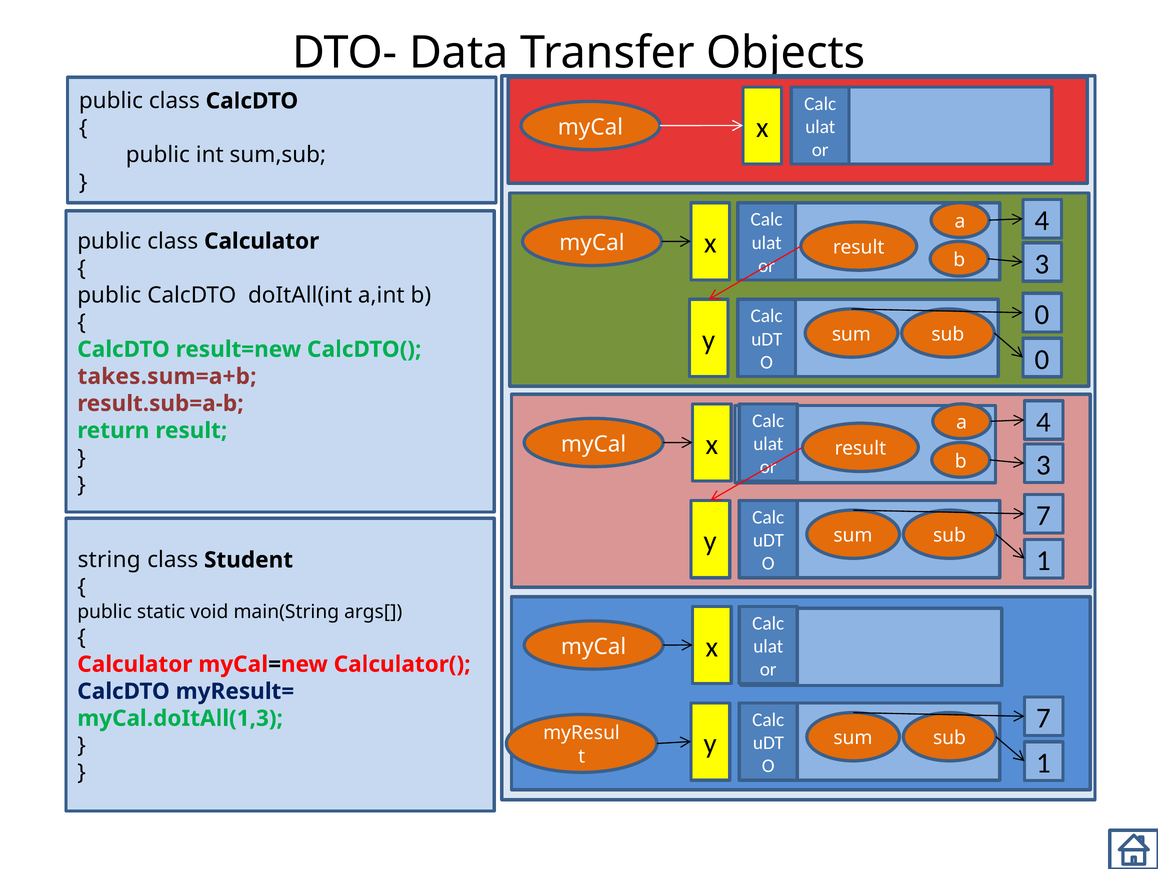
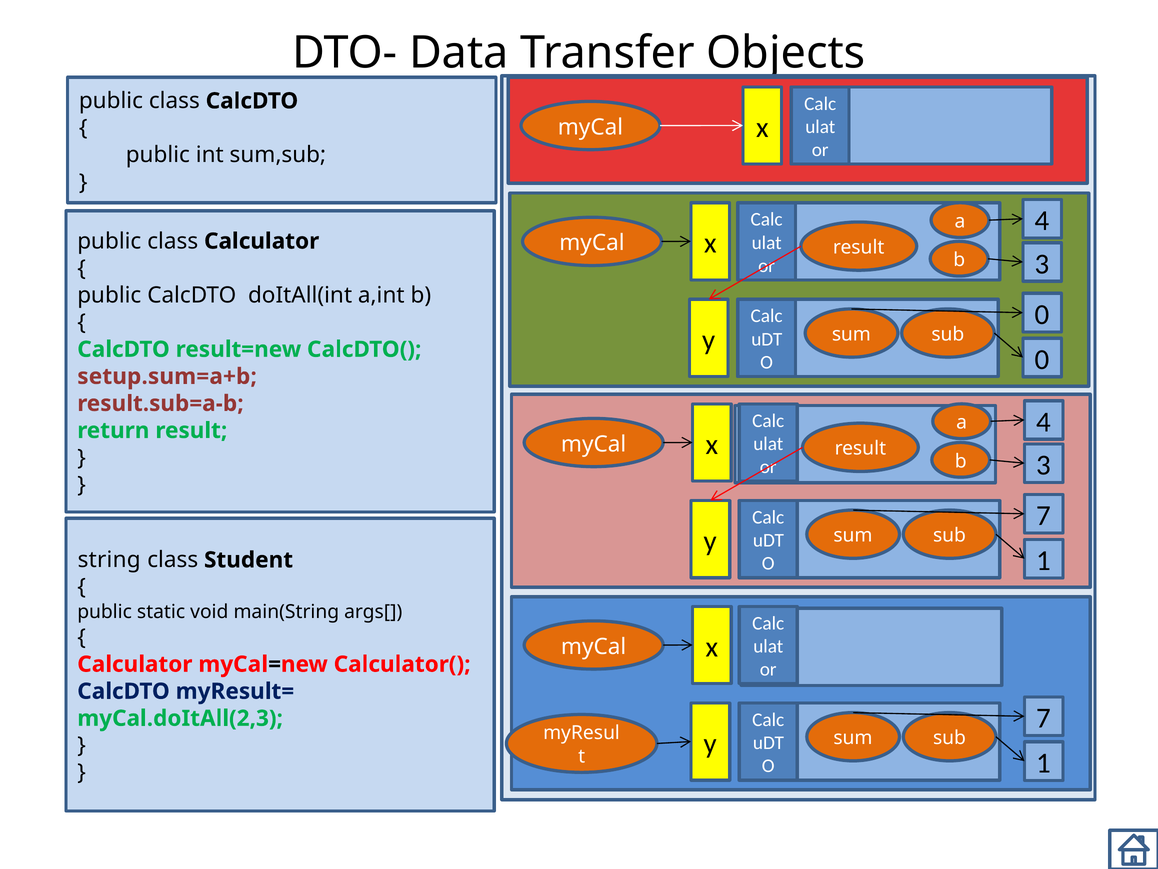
takes.sum=a+b: takes.sum=a+b -> setup.sum=a+b
myCal.doItAll(1,3: myCal.doItAll(1,3 -> myCal.doItAll(2,3
